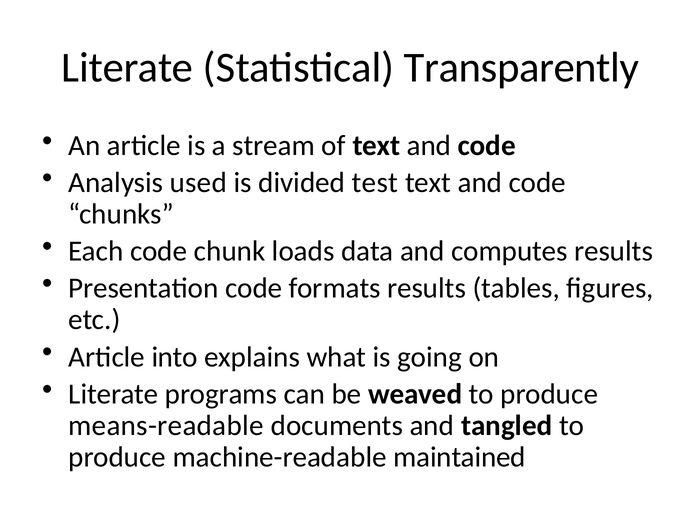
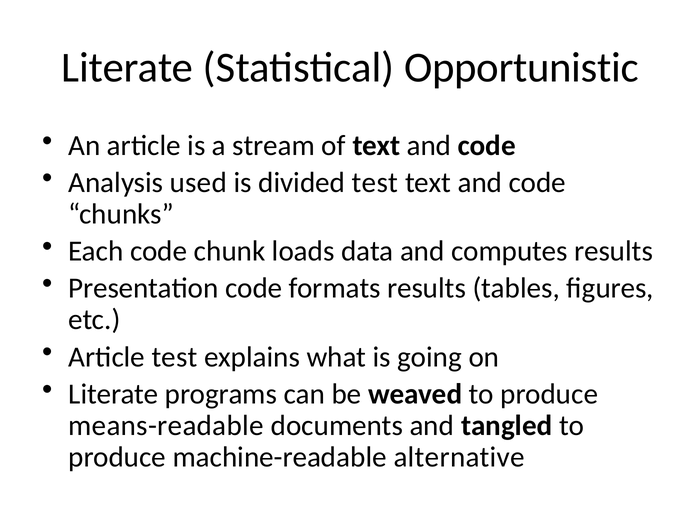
Transparently: Transparently -> Opportunistic
Article into: into -> test
maintained: maintained -> alternative
